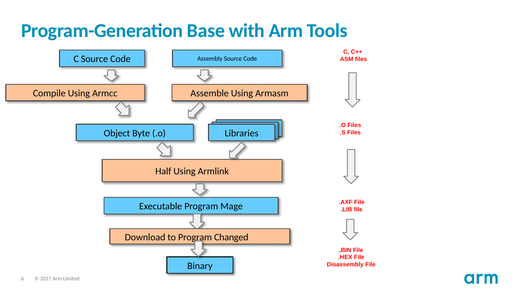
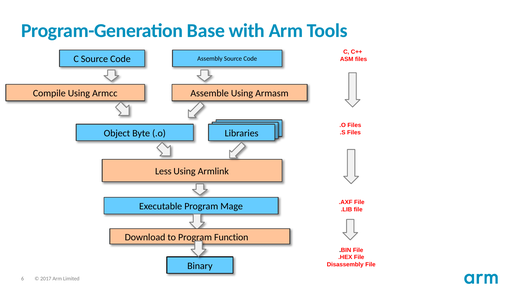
Half: Half -> Less
Changed: Changed -> Function
